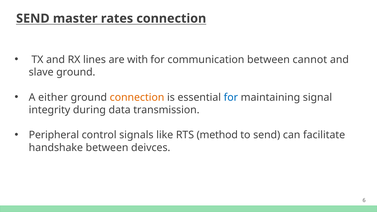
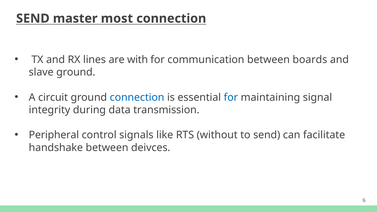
rates: rates -> most
cannot: cannot -> boards
either: either -> circuit
connection at (137, 97) colour: orange -> blue
method: method -> without
